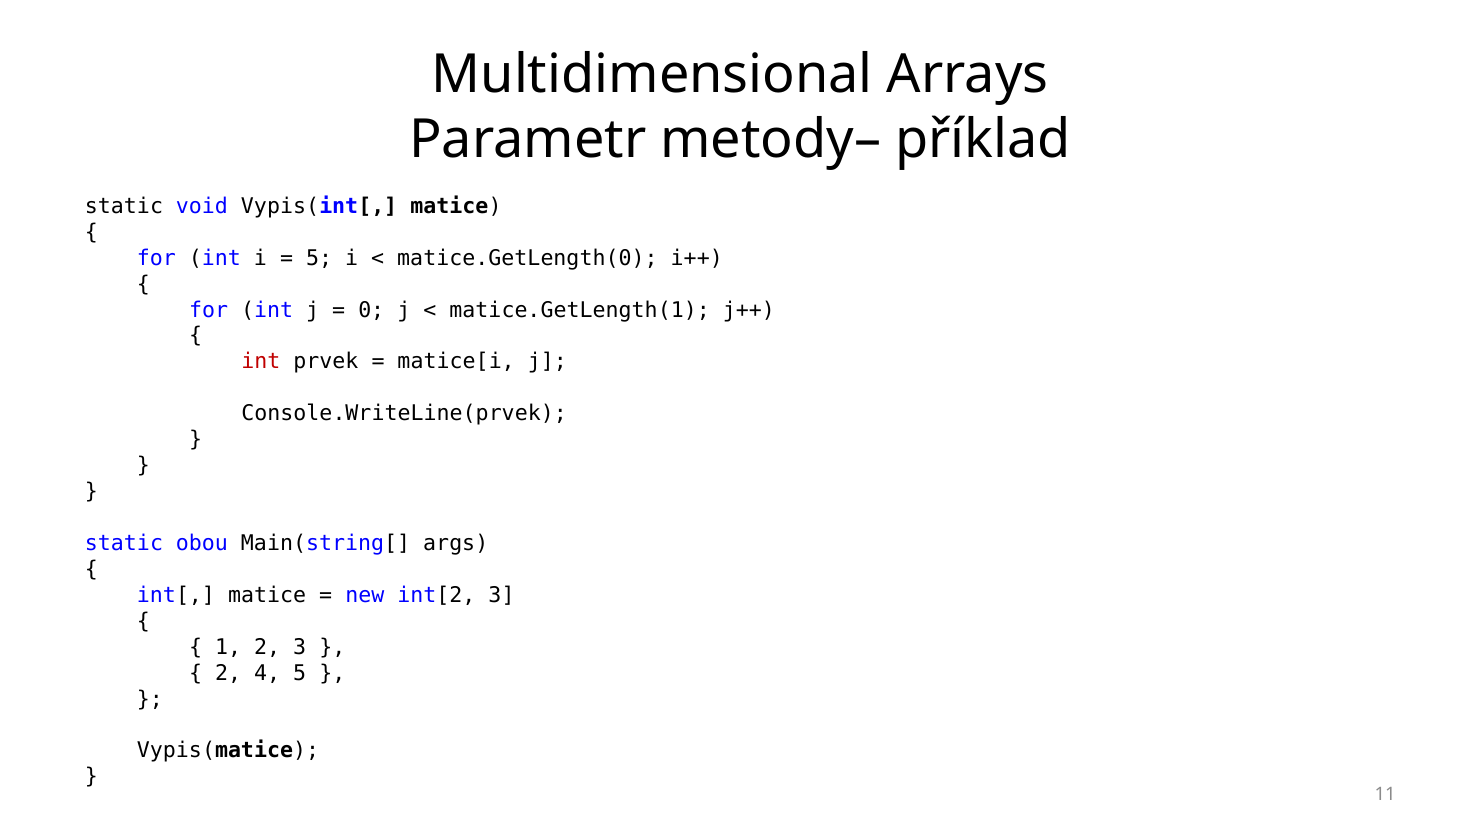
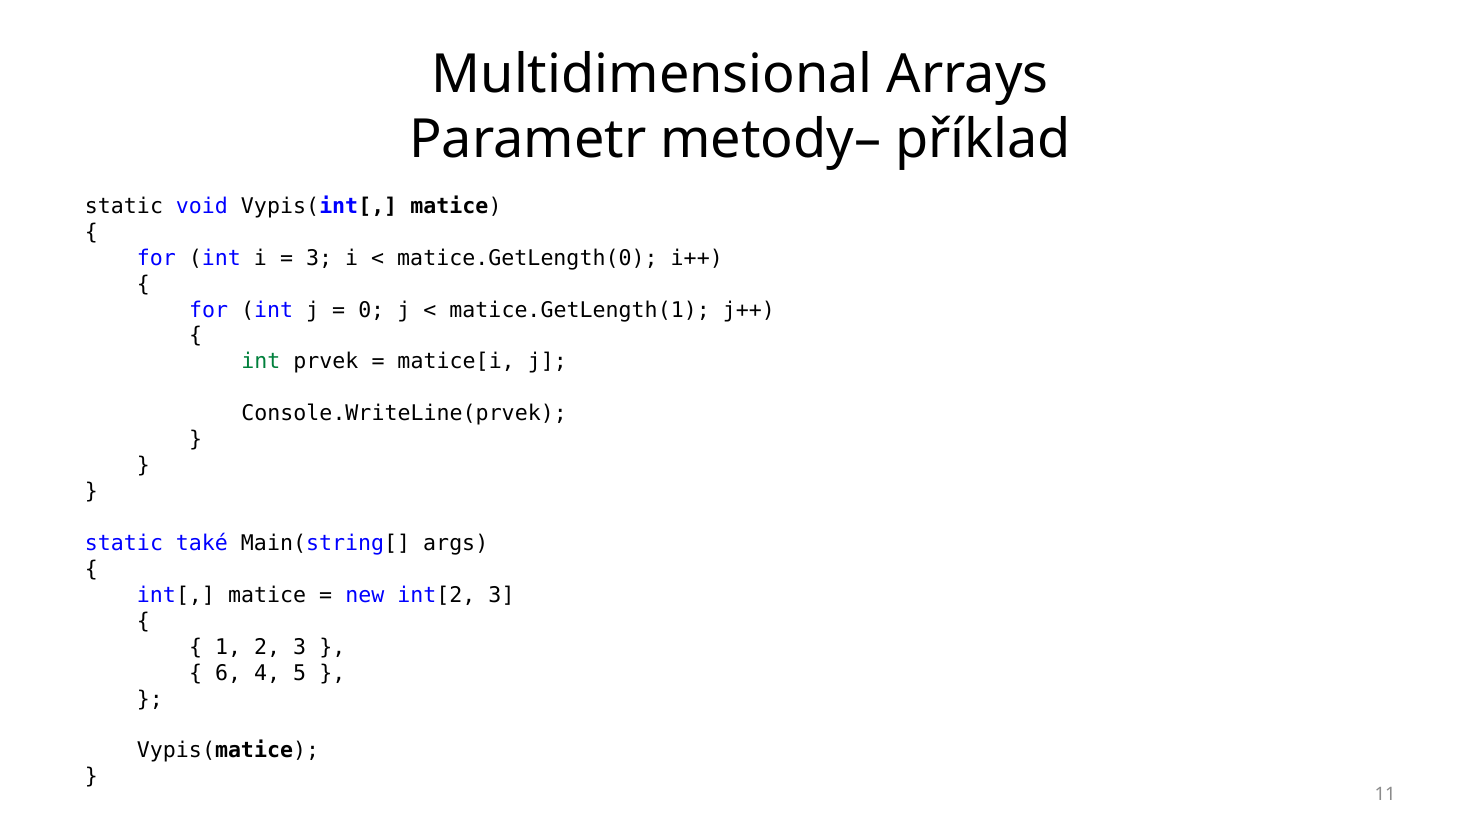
5 at (319, 258): 5 -> 3
int at (261, 362) colour: red -> green
obou: obou -> také
2 at (228, 673): 2 -> 6
